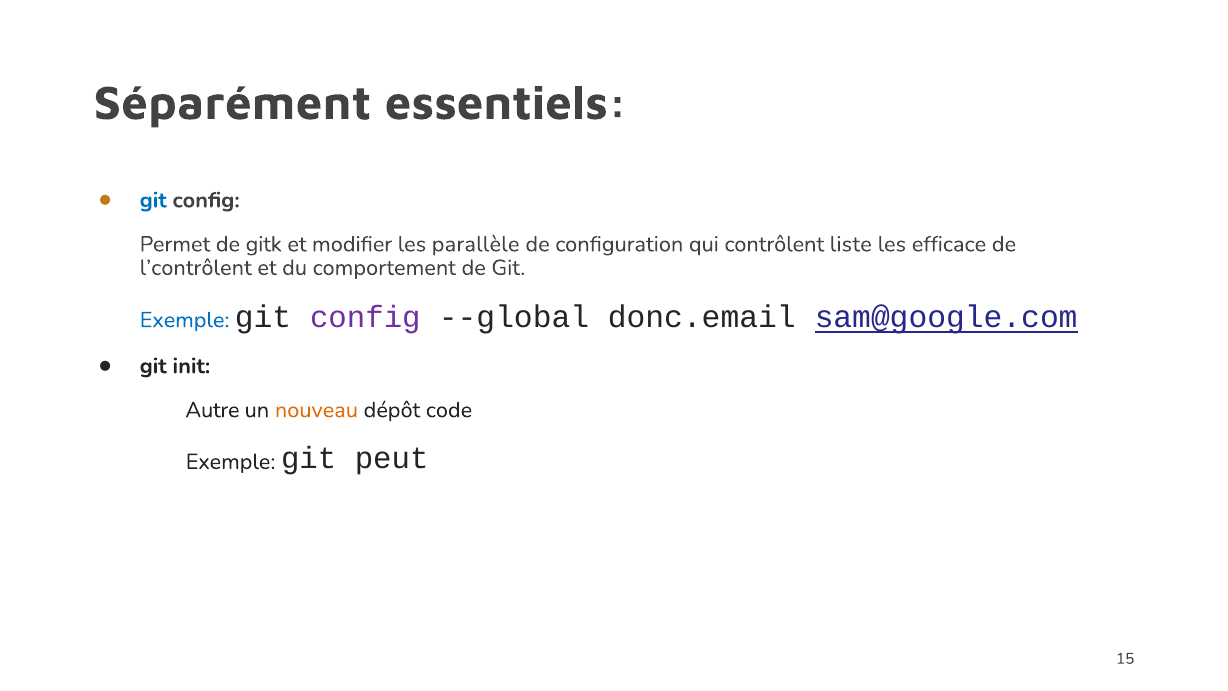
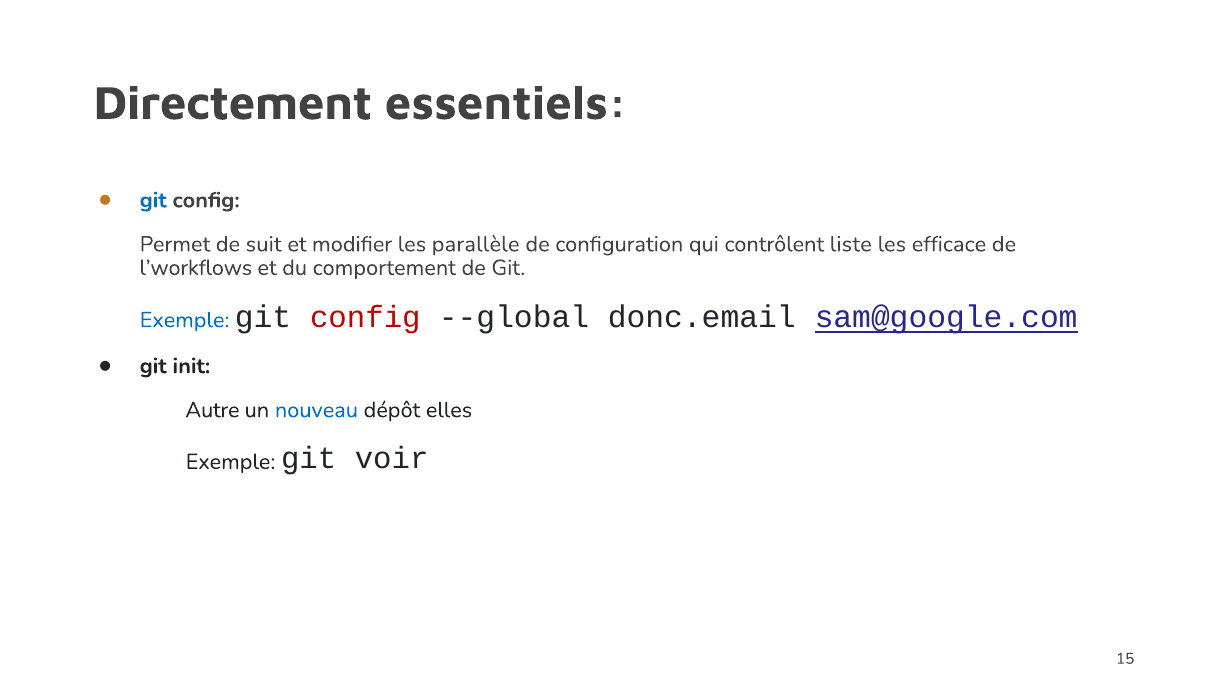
Séparément: Séparément -> Directement
gitk: gitk -> suit
l’contrôlent: l’contrôlent -> l’workflows
config at (365, 317) colour: purple -> red
nouveau colour: orange -> blue
code: code -> elles
peut: peut -> voir
